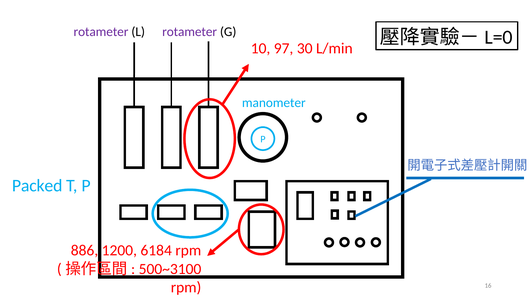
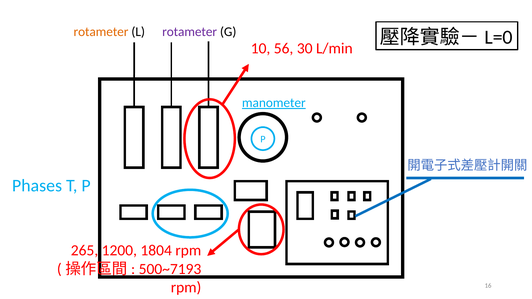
rotameter at (101, 32) colour: purple -> orange
97: 97 -> 56
manometer underline: none -> present
Packed: Packed -> Phases
886: 886 -> 265
6184: 6184 -> 1804
500~3100: 500~3100 -> 500~7193
